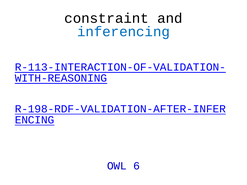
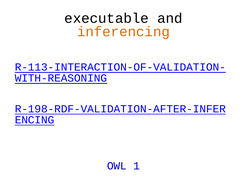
constraint: constraint -> executable
inferencing colour: blue -> orange
6: 6 -> 1
